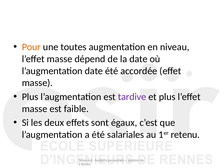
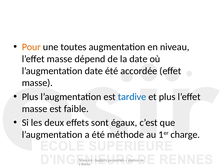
tardive colour: purple -> blue
salariales: salariales -> méthode
retenu: retenu -> charge
